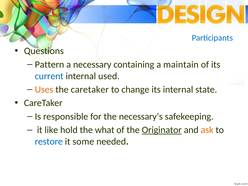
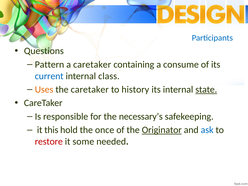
a necessary: necessary -> caretaker
maintain: maintain -> consume
used: used -> class
change: change -> history
state underline: none -> present
like: like -> this
what: what -> once
ask colour: orange -> blue
restore colour: blue -> red
